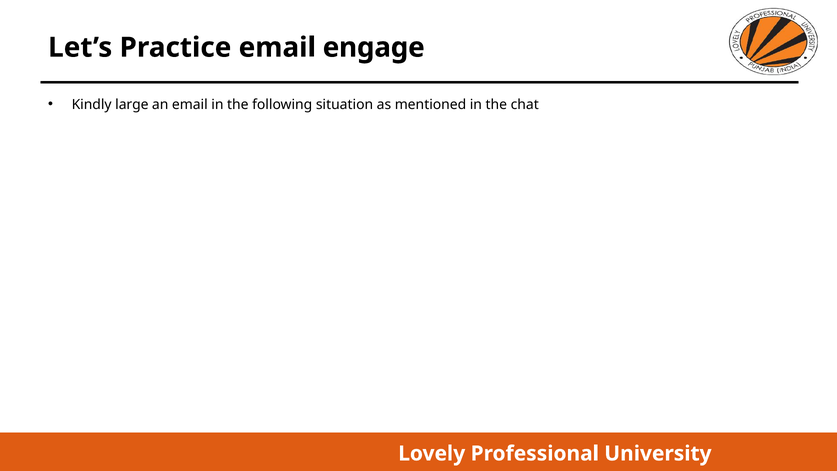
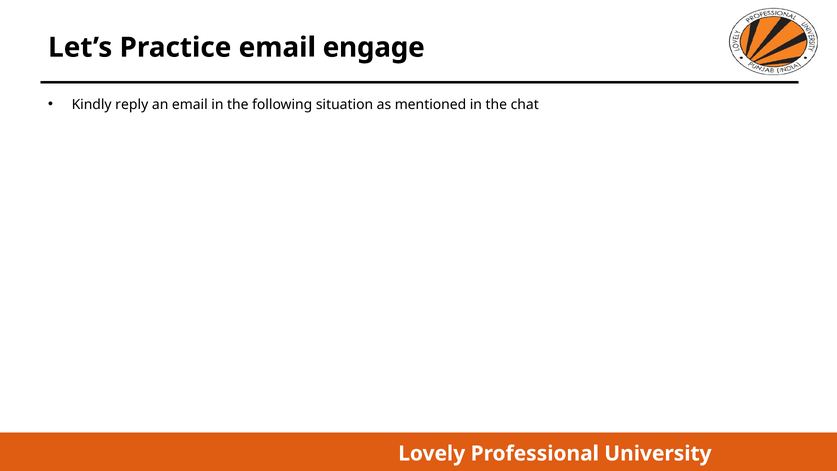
large: large -> reply
